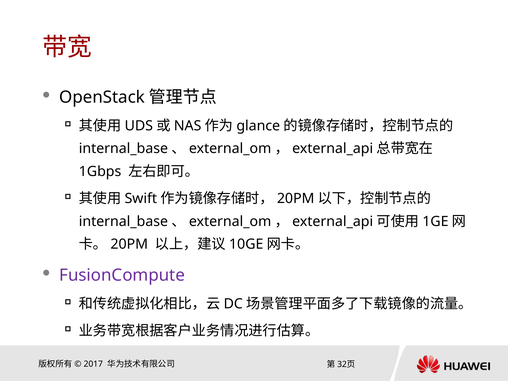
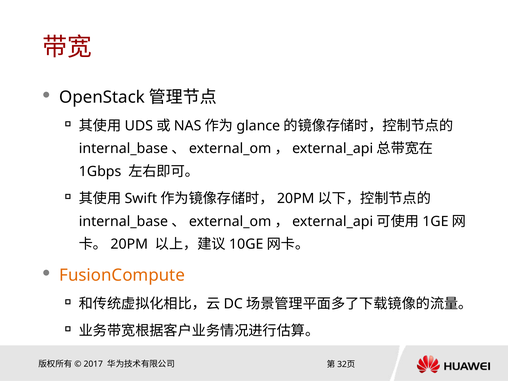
FusionCompute colour: purple -> orange
